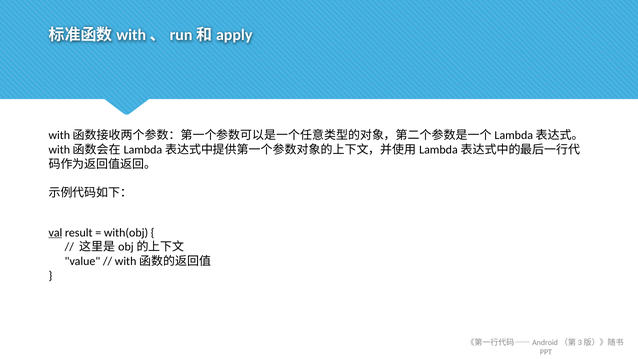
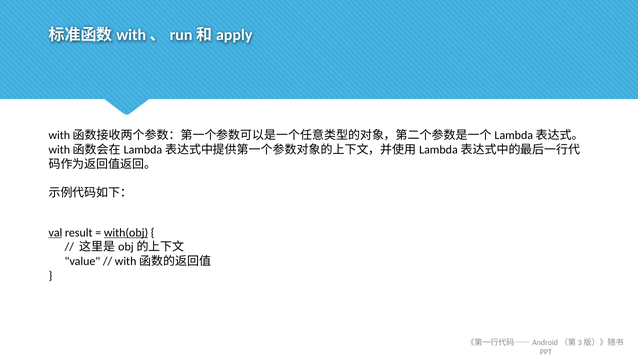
with(obj underline: none -> present
